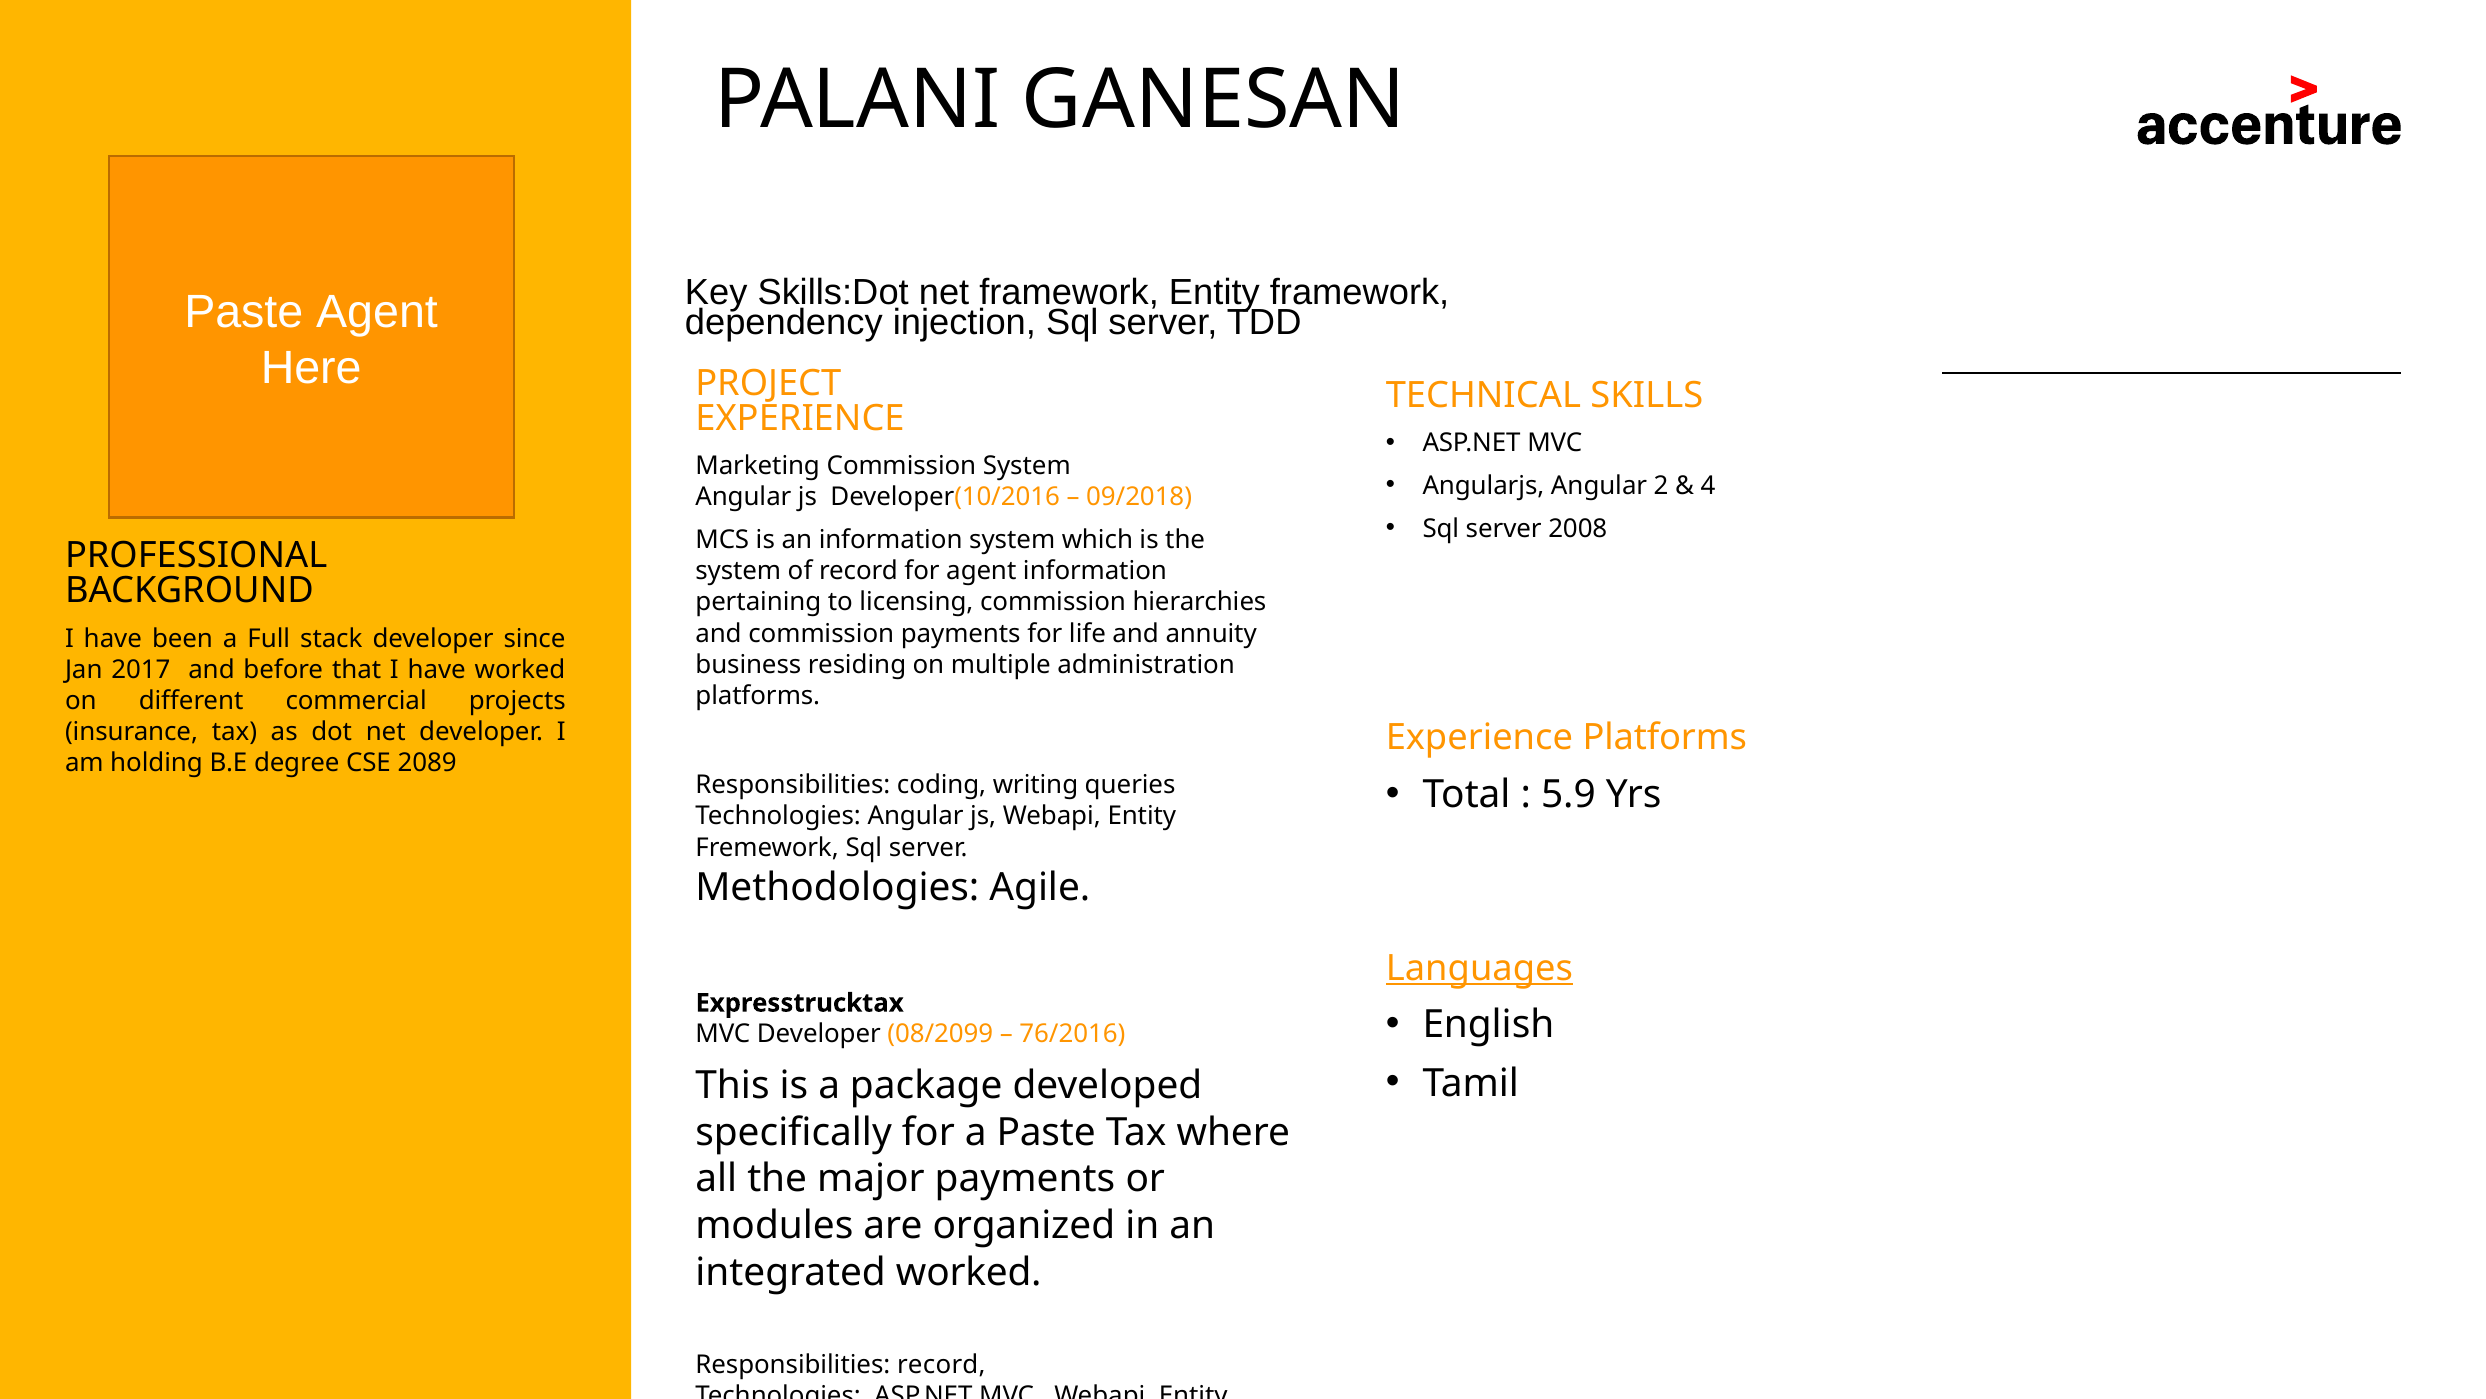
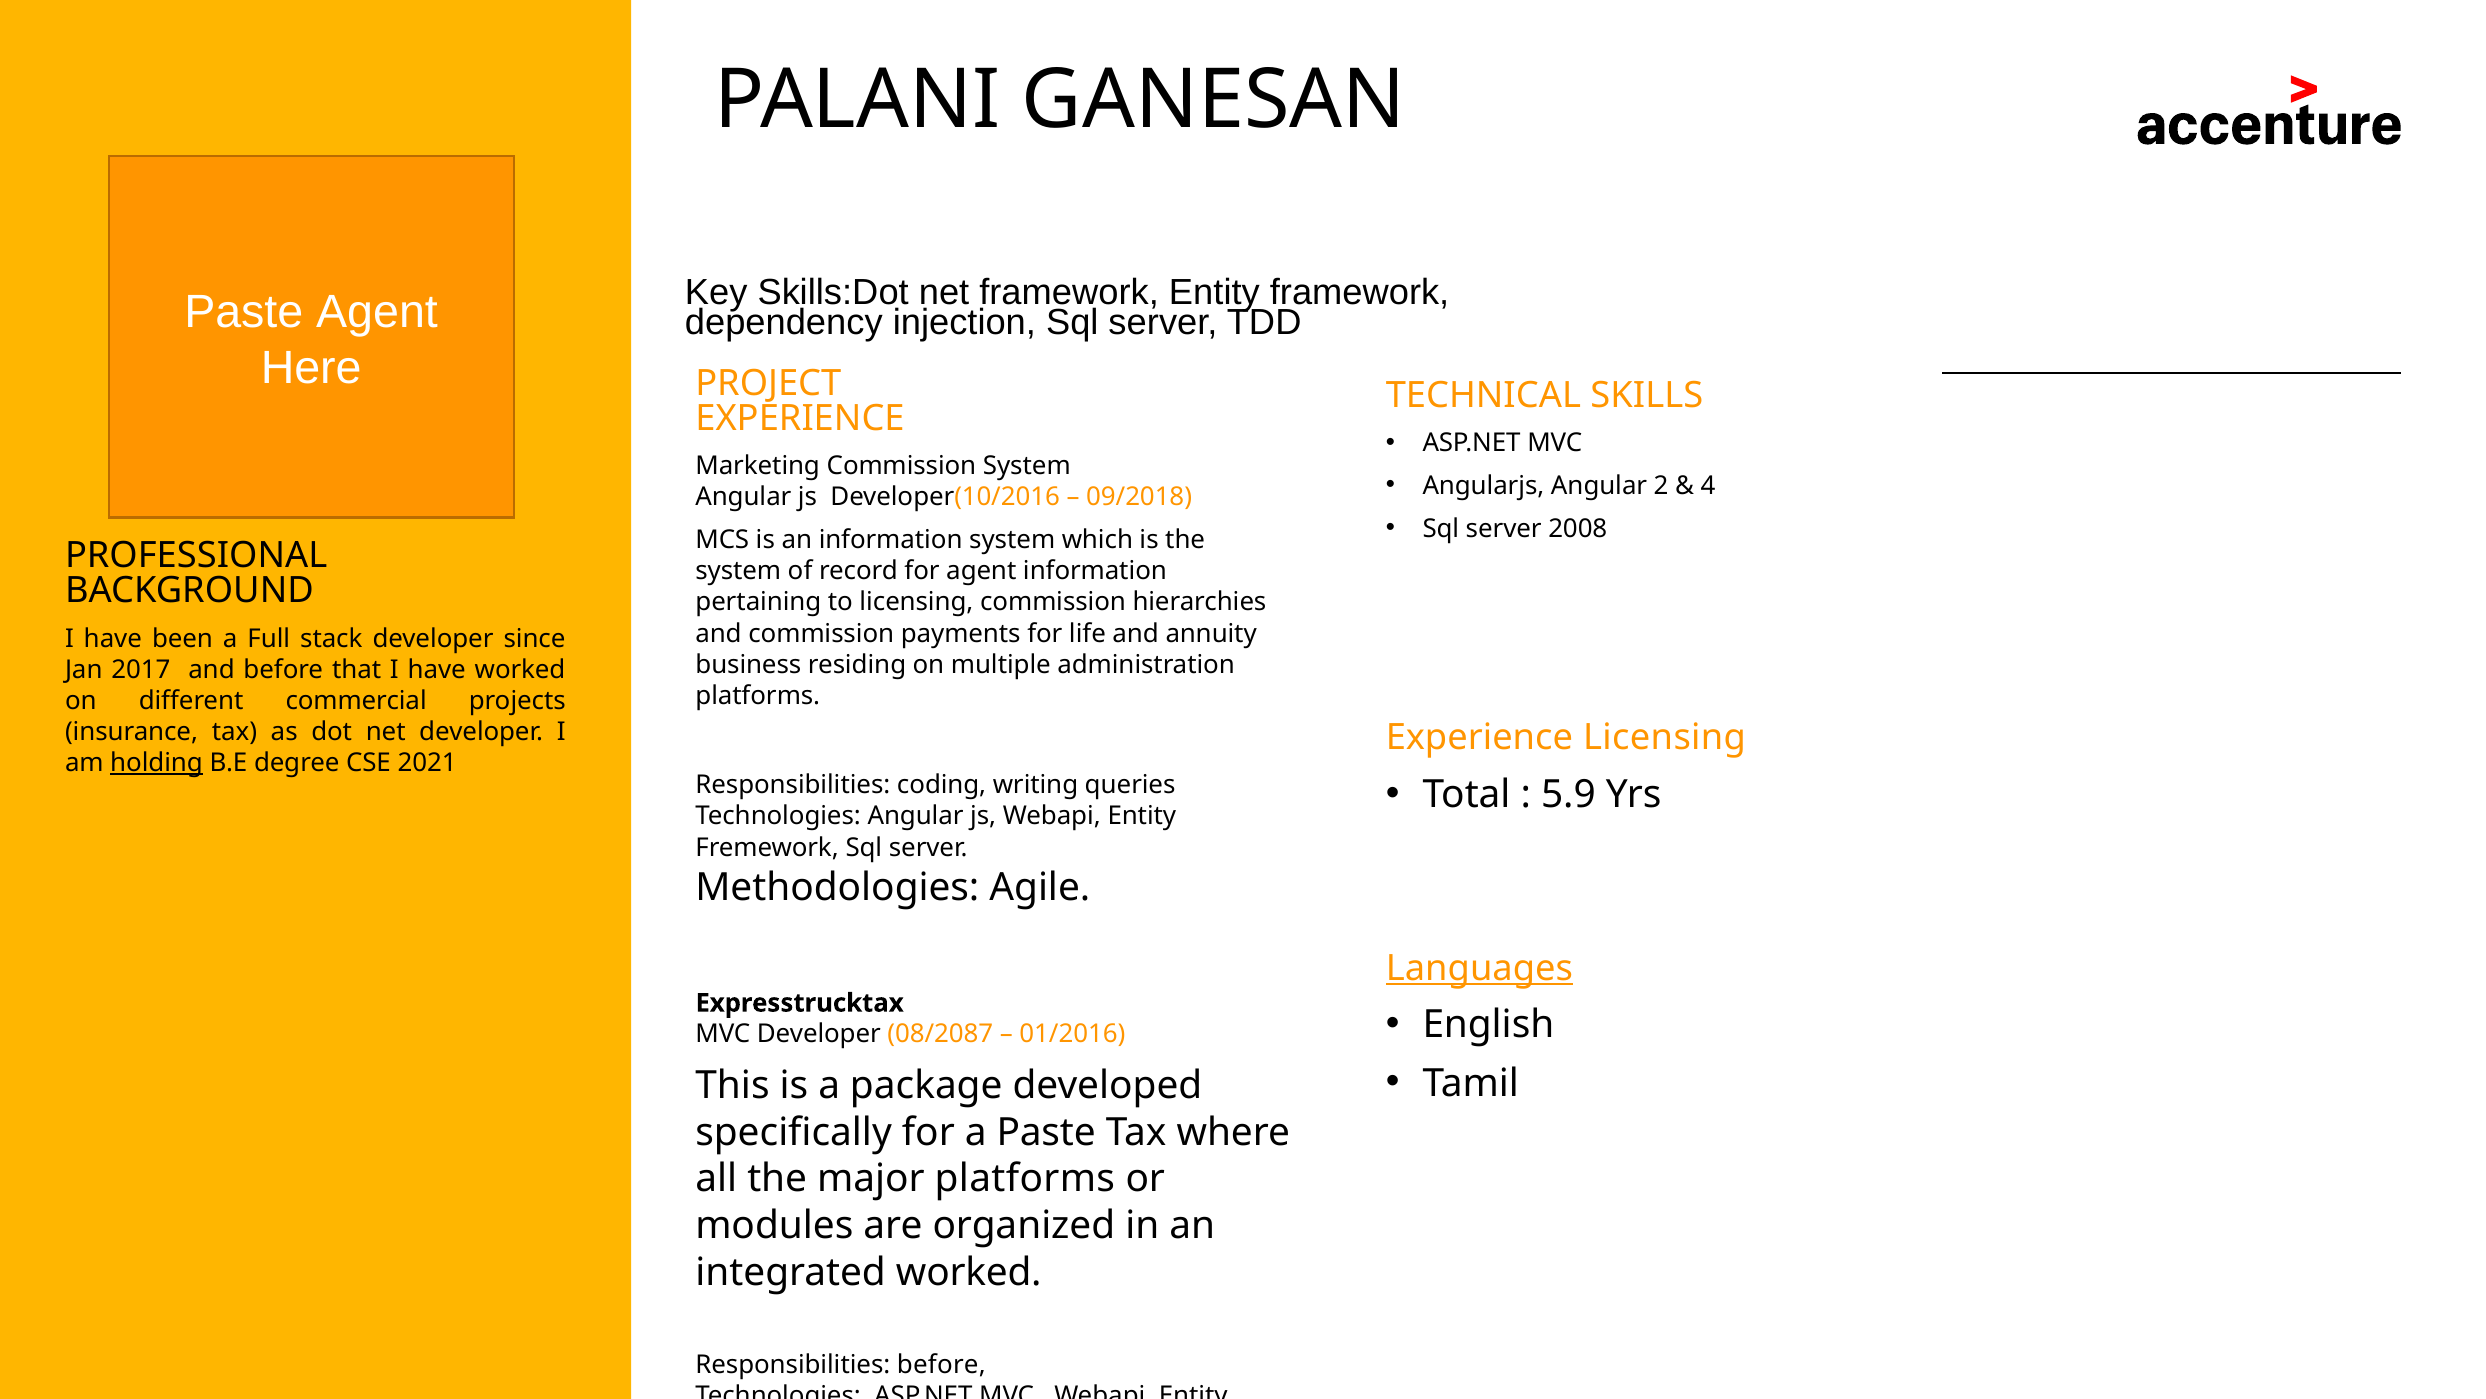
Experience Platforms: Platforms -> Licensing
holding underline: none -> present
2089: 2089 -> 2021
08/2099: 08/2099 -> 08/2087
76/2016: 76/2016 -> 01/2016
major payments: payments -> platforms
Responsibilities record: record -> before
